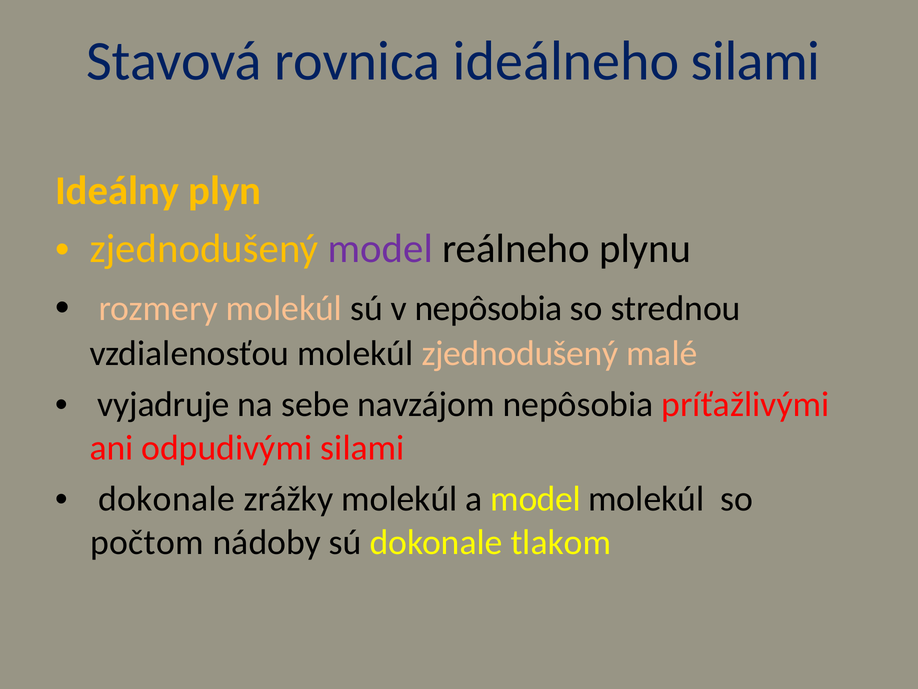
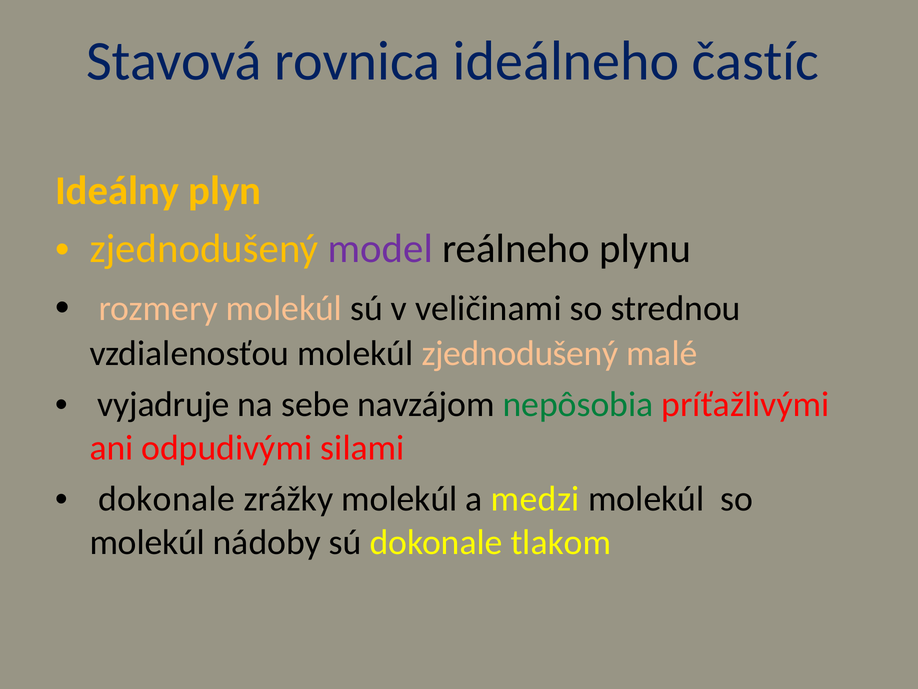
ideálneho silami: silami -> častíc
v nepôsobia: nepôsobia -> veličinami
nepôsobia at (578, 404) colour: black -> green
a model: model -> medzi
počtom at (147, 542): počtom -> molekúl
